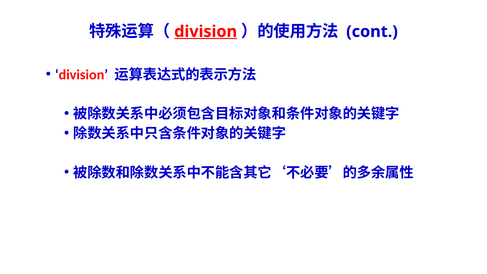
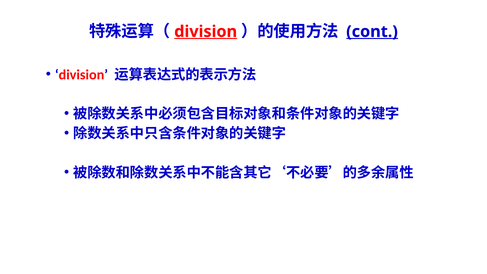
cont underline: none -> present
